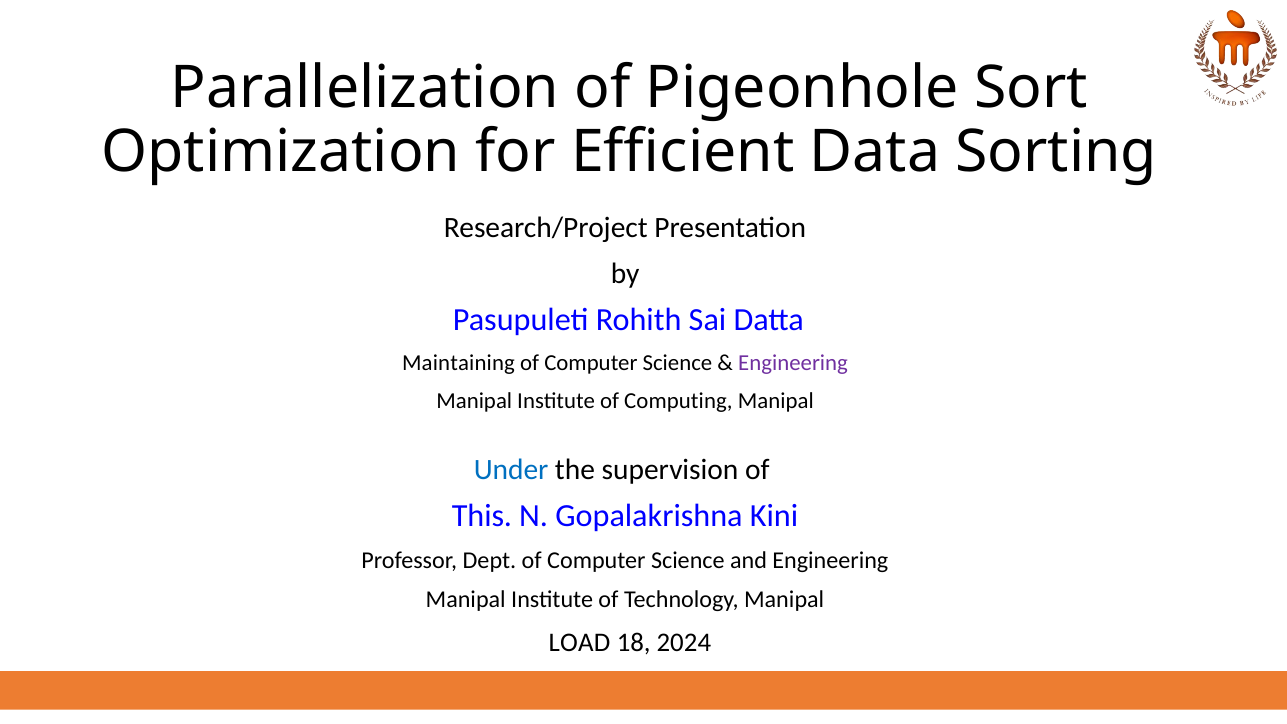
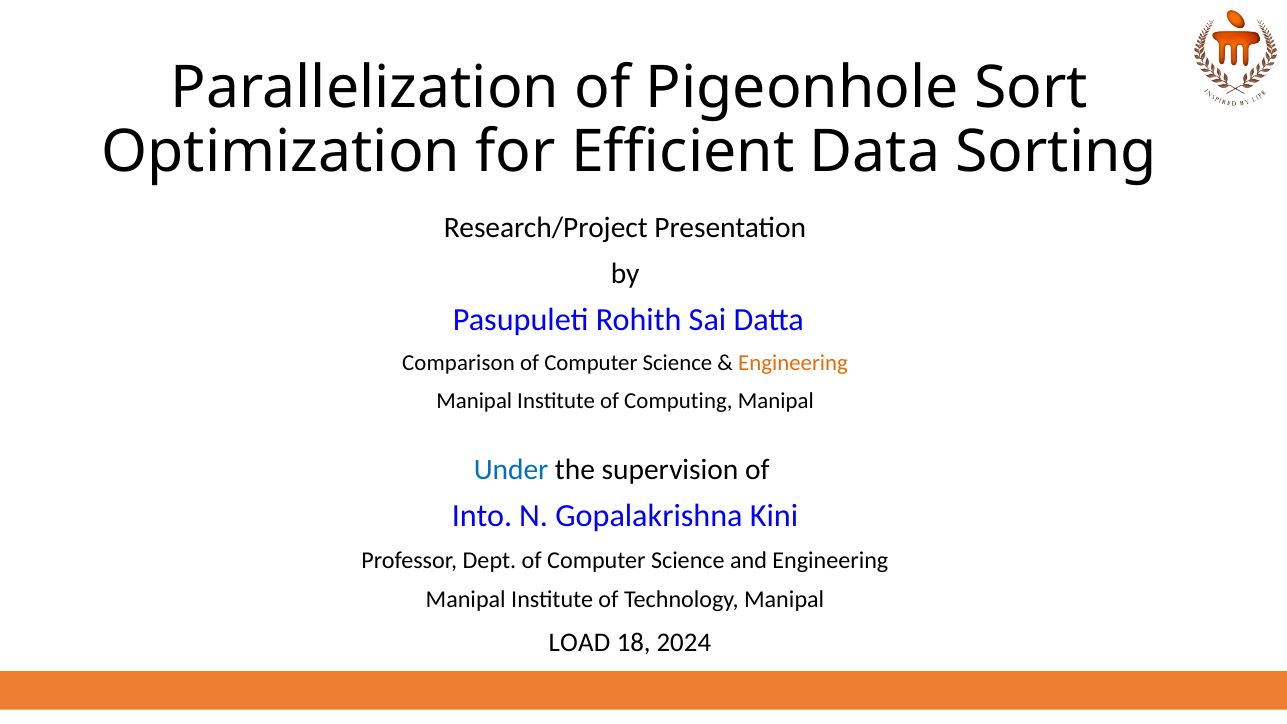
Maintaining: Maintaining -> Comparison
Engineering at (793, 363) colour: purple -> orange
This: This -> Into
